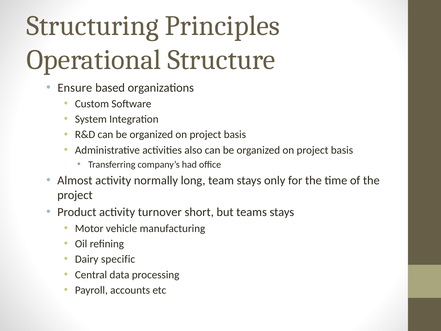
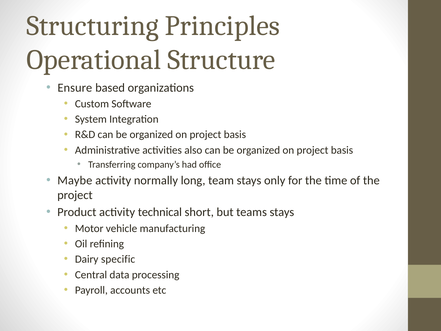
Almost: Almost -> Maybe
turnover: turnover -> technical
